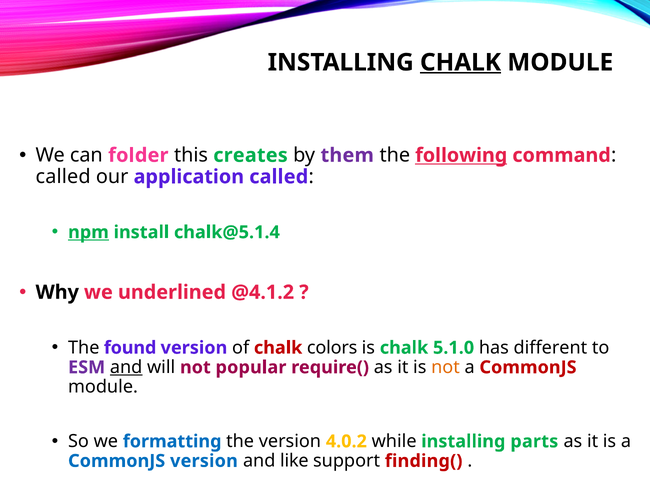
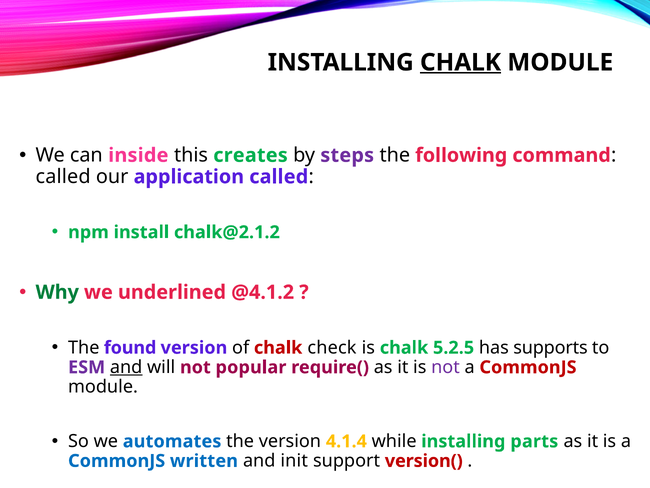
folder: folder -> inside
them: them -> steps
following underline: present -> none
npm underline: present -> none
chalk@5.1.4: chalk@5.1.4 -> chalk@2.1.2
Why colour: black -> green
colors: colors -> check
5.1.0: 5.1.0 -> 5.2.5
different: different -> supports
not at (446, 367) colour: orange -> purple
formatting: formatting -> automates
4.0.2: 4.0.2 -> 4.1.4
CommonJS version: version -> written
like: like -> init
finding(: finding( -> version(
